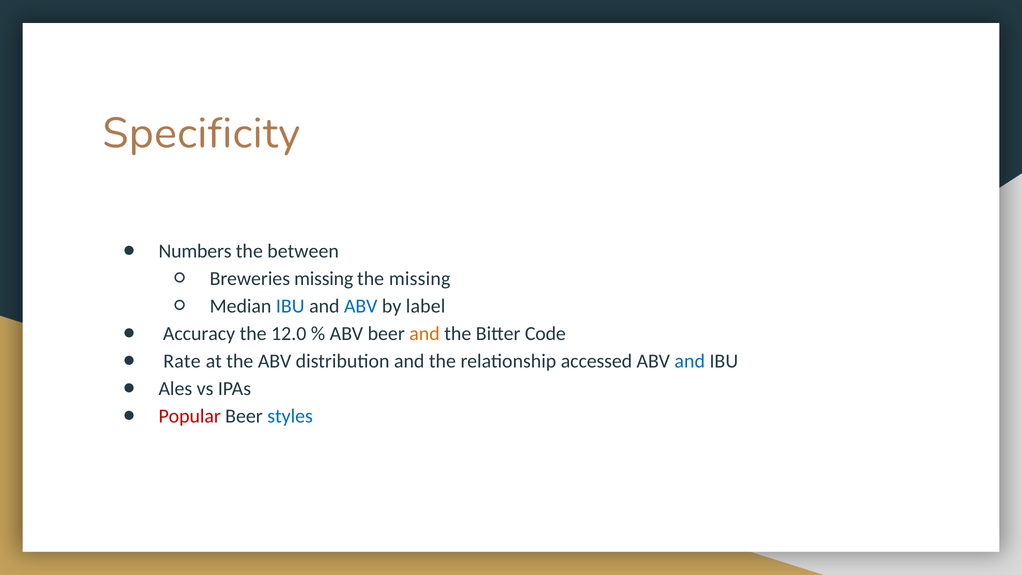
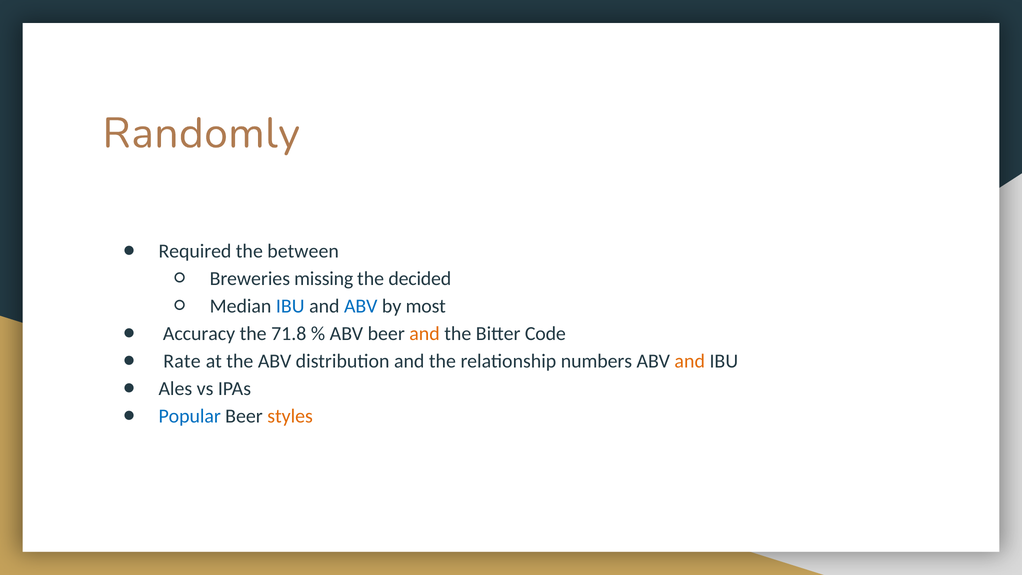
Specificity: Specificity -> Randomly
Numbers: Numbers -> Required
the missing: missing -> decided
label: label -> most
12.0: 12.0 -> 71.8
accessed: accessed -> numbers
and at (690, 361) colour: blue -> orange
Popular colour: red -> blue
styles colour: blue -> orange
